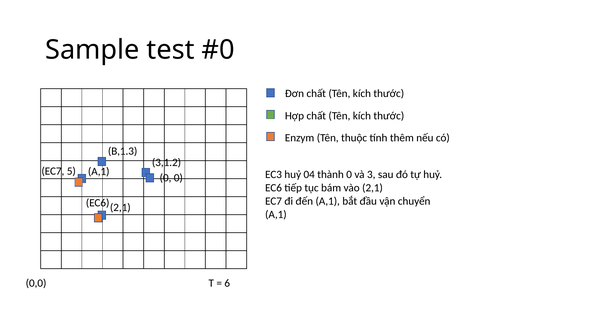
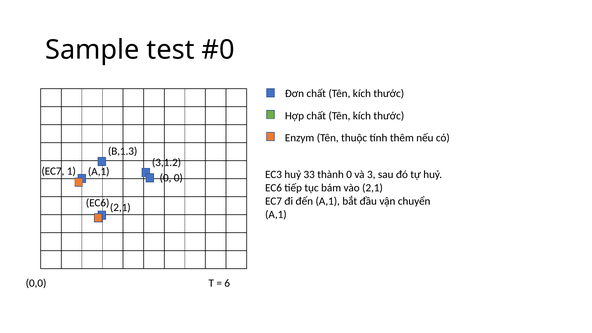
5: 5 -> 1
04: 04 -> 33
